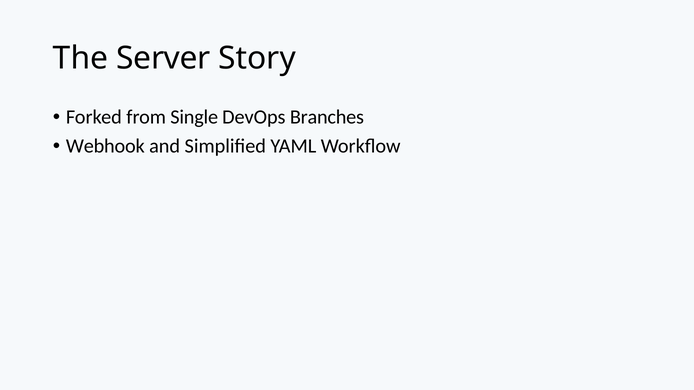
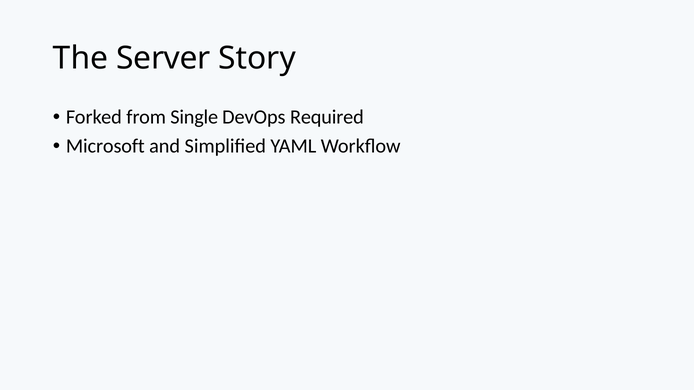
Branches: Branches -> Required
Webhook: Webhook -> Microsoft
